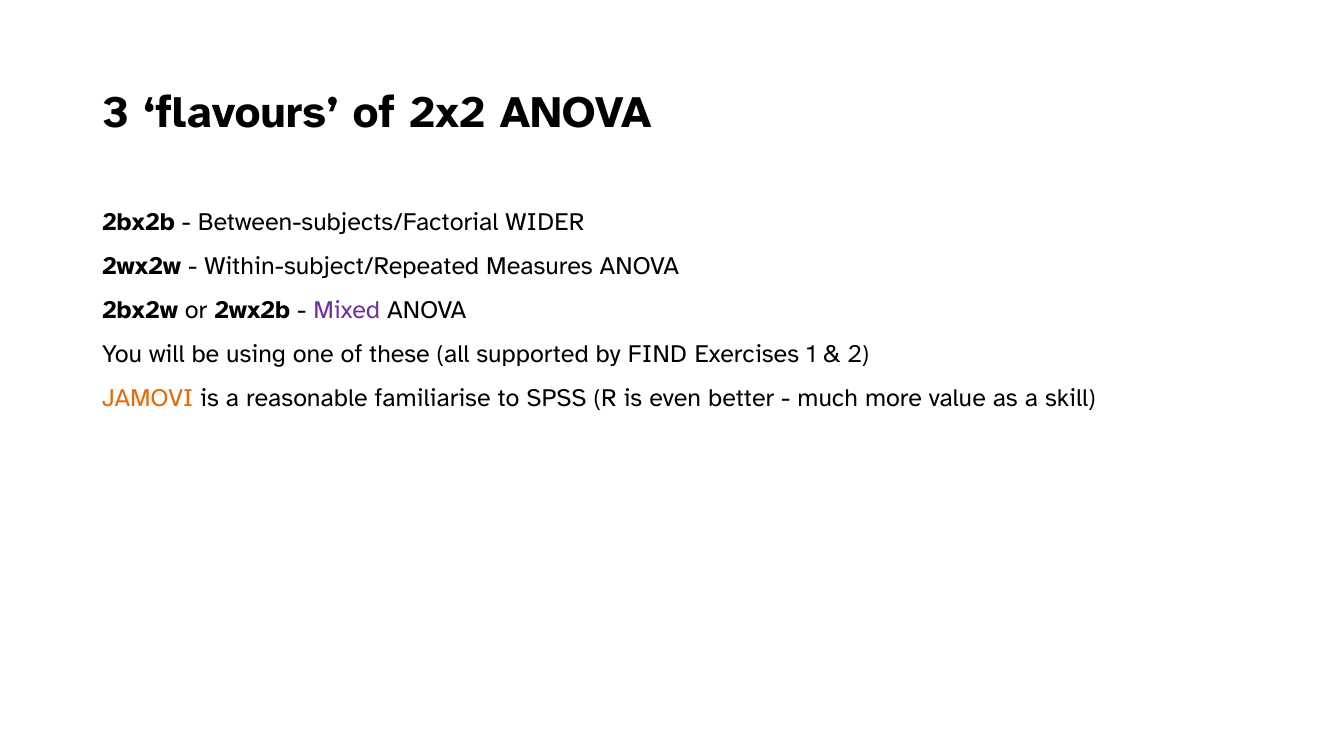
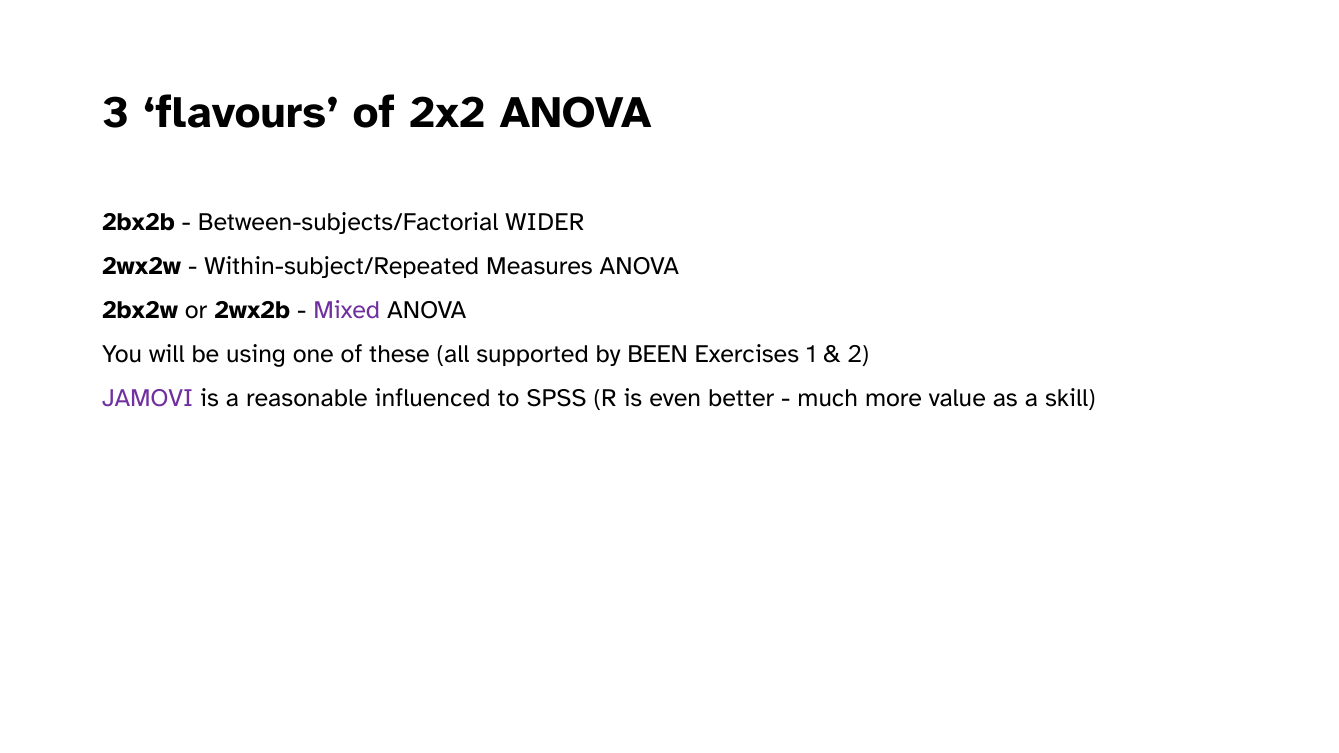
FIND: FIND -> BEEN
JAMOVI colour: orange -> purple
familiarise: familiarise -> influenced
